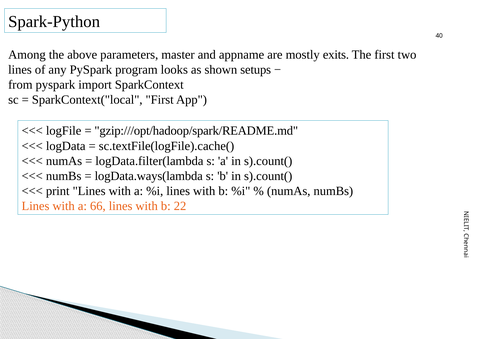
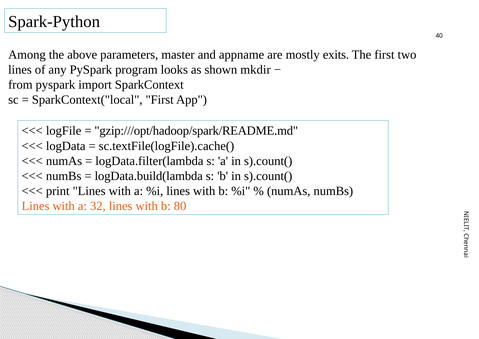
setups: setups -> mkdir
logData.ways(lambda: logData.ways(lambda -> logData.build(lambda
66: 66 -> 32
22: 22 -> 80
